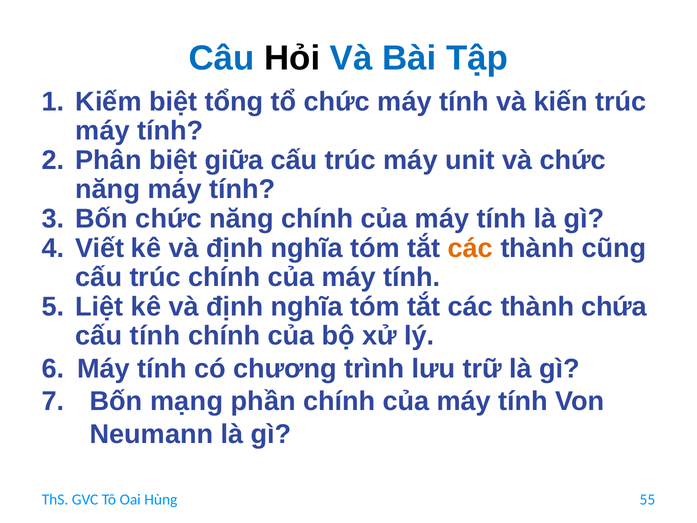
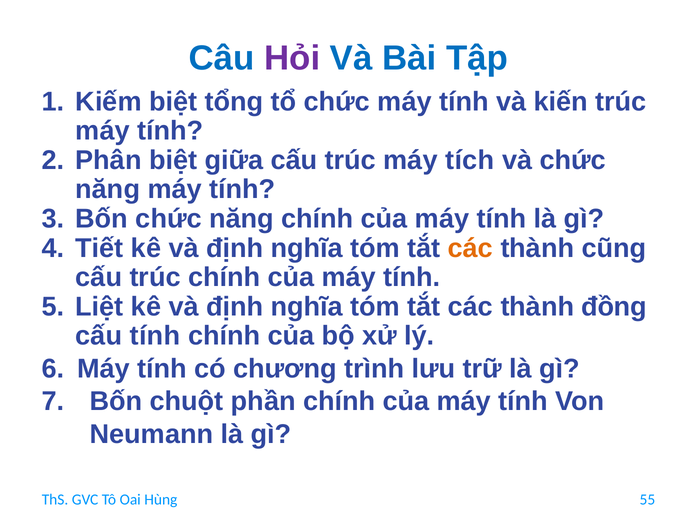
Hỏi colour: black -> purple
unit: unit -> tích
Viết: Viết -> Tiết
chứa: chứa -> đồng
mạng: mạng -> chuột
